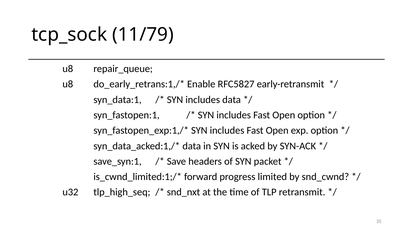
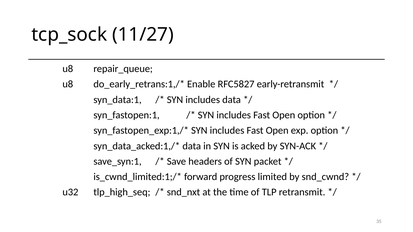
11/79: 11/79 -> 11/27
